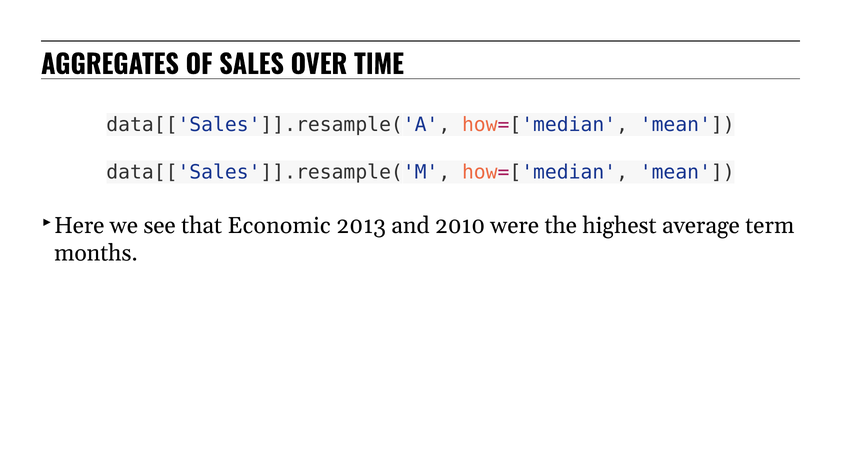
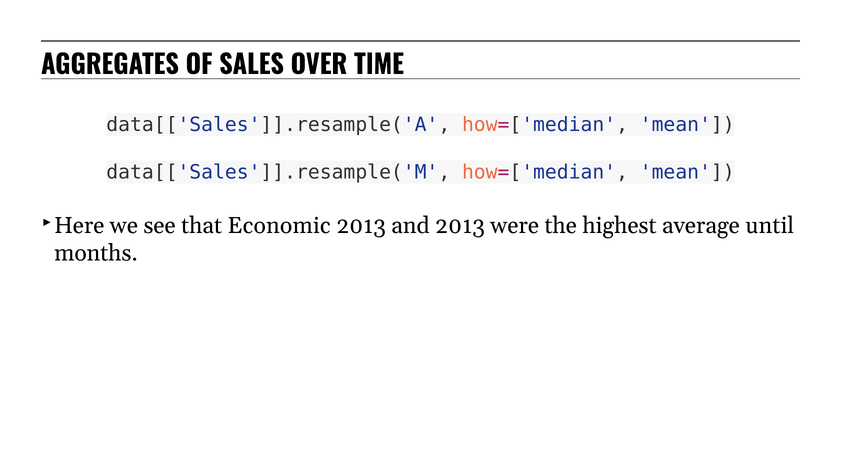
and 2010: 2010 -> 2013
term: term -> until
